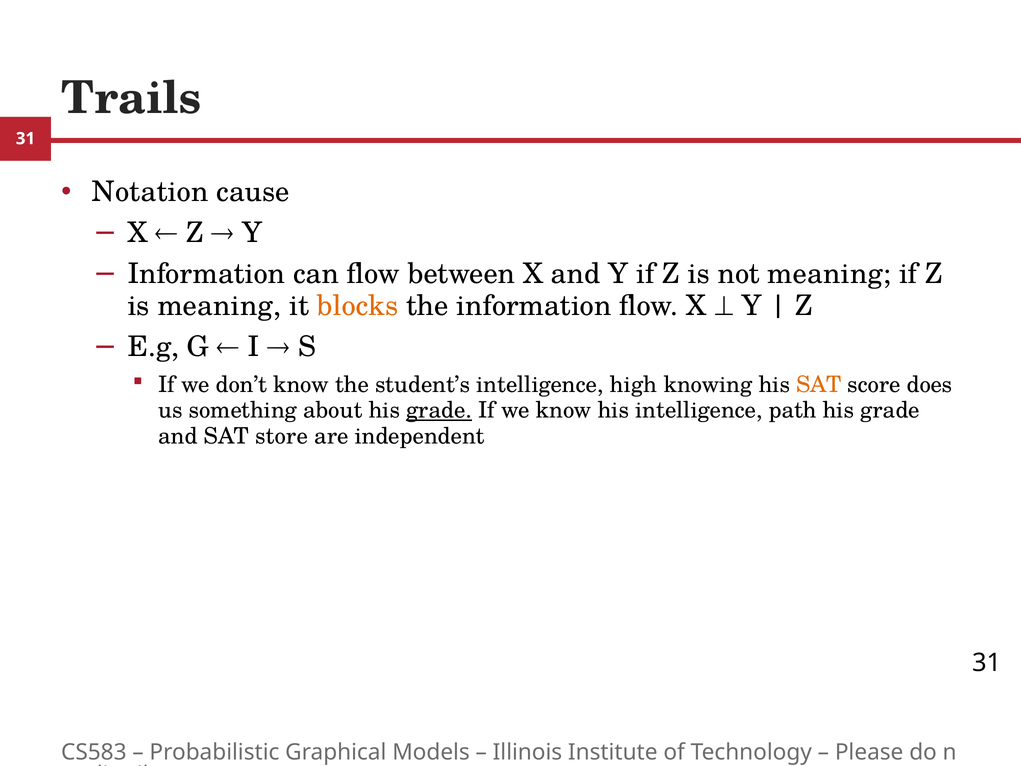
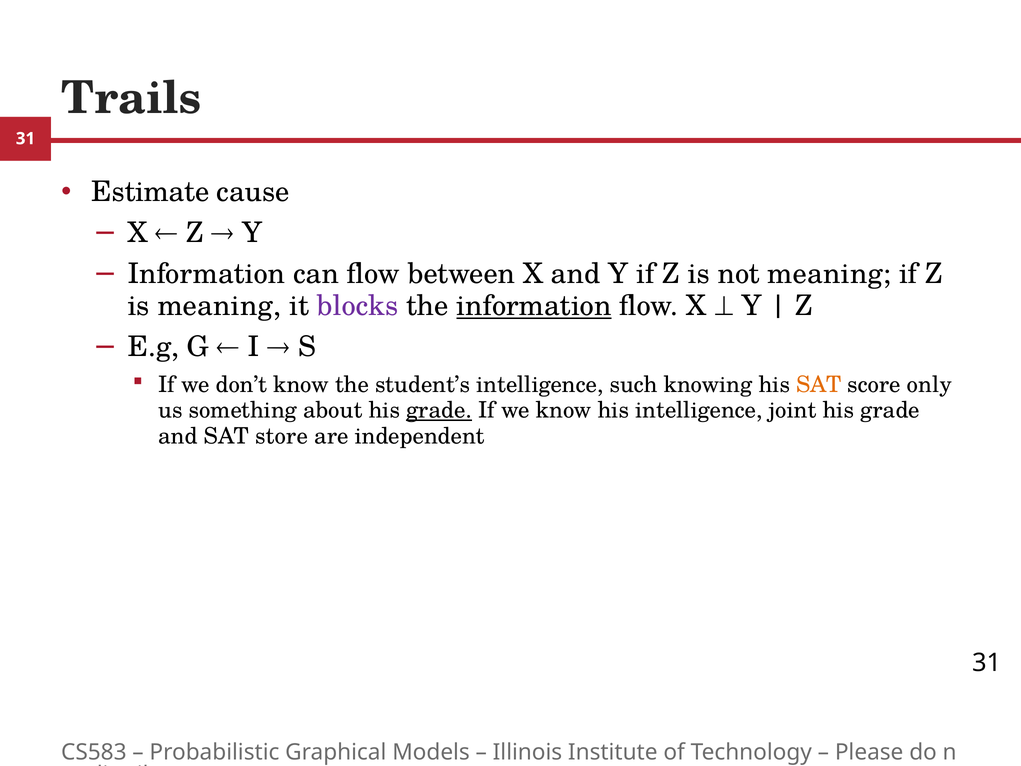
Notation: Notation -> Estimate
blocks colour: orange -> purple
information at (534, 306) underline: none -> present
high: high -> such
does: does -> only
path: path -> joint
